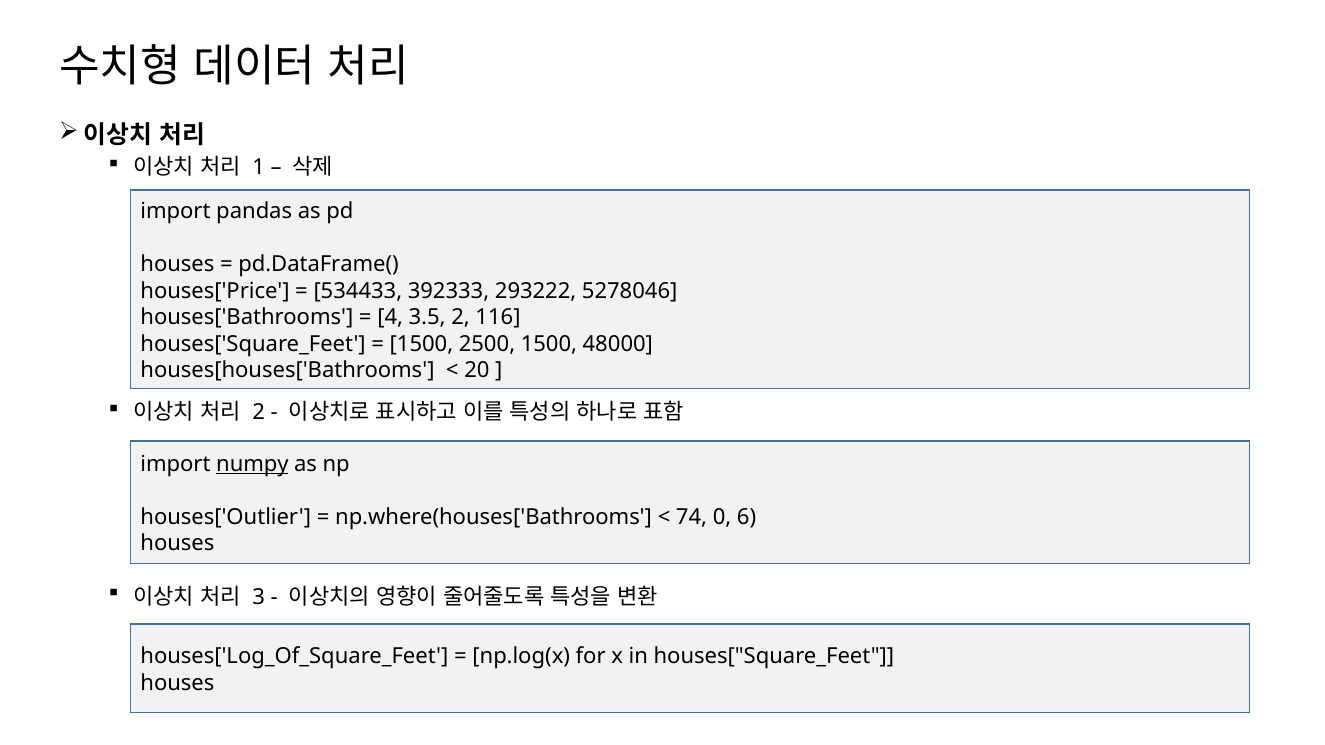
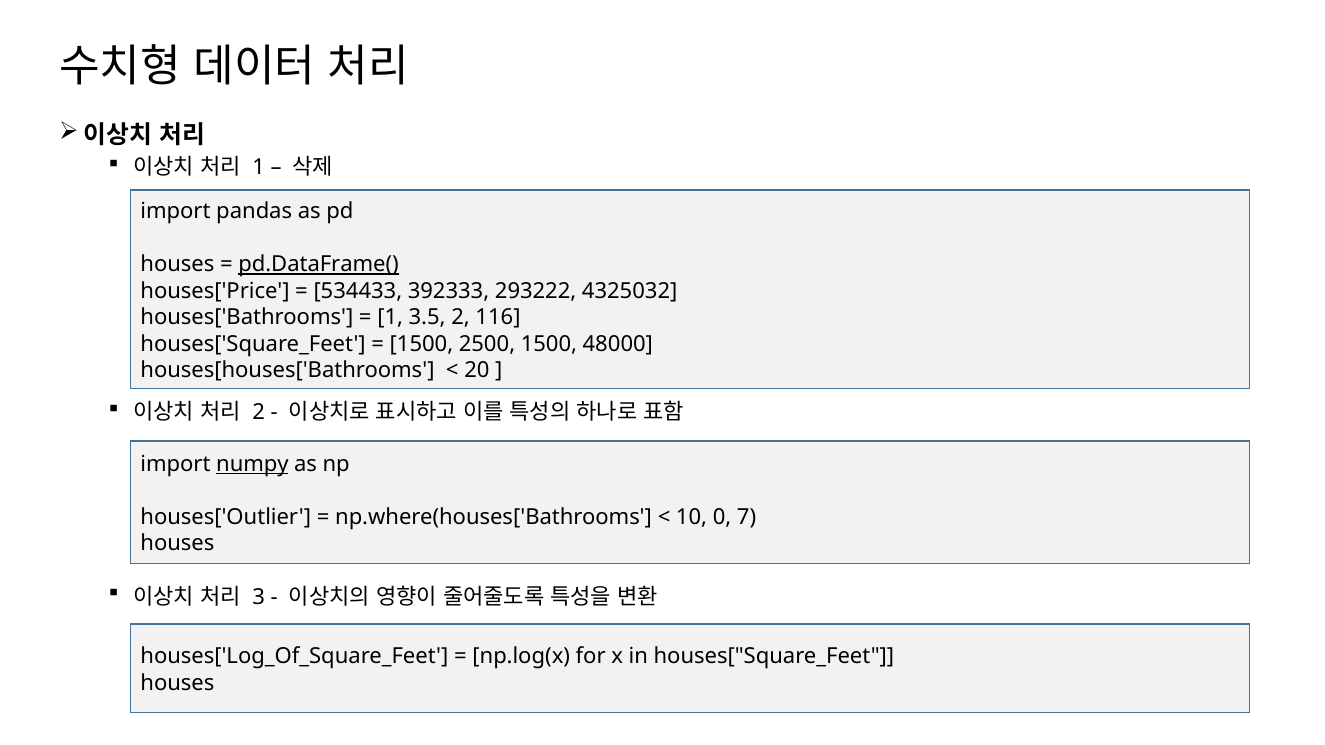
pd.DataFrame( underline: none -> present
5278046: 5278046 -> 4325032
4 at (390, 317): 4 -> 1
74: 74 -> 10
6: 6 -> 7
